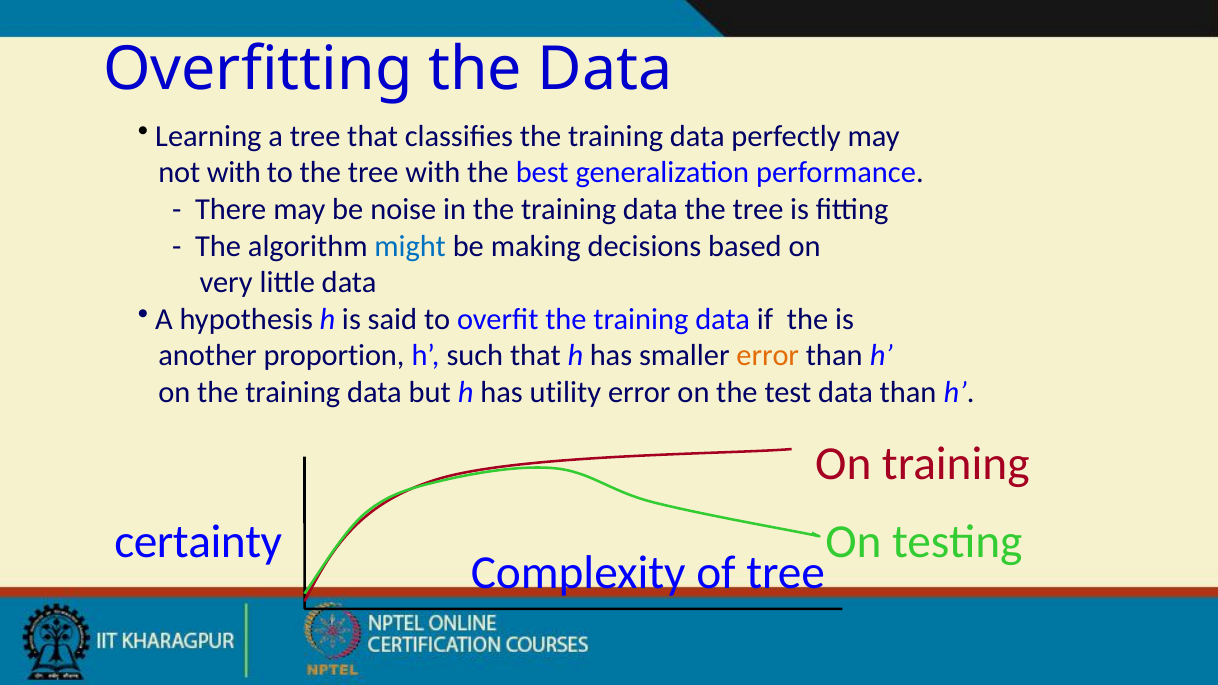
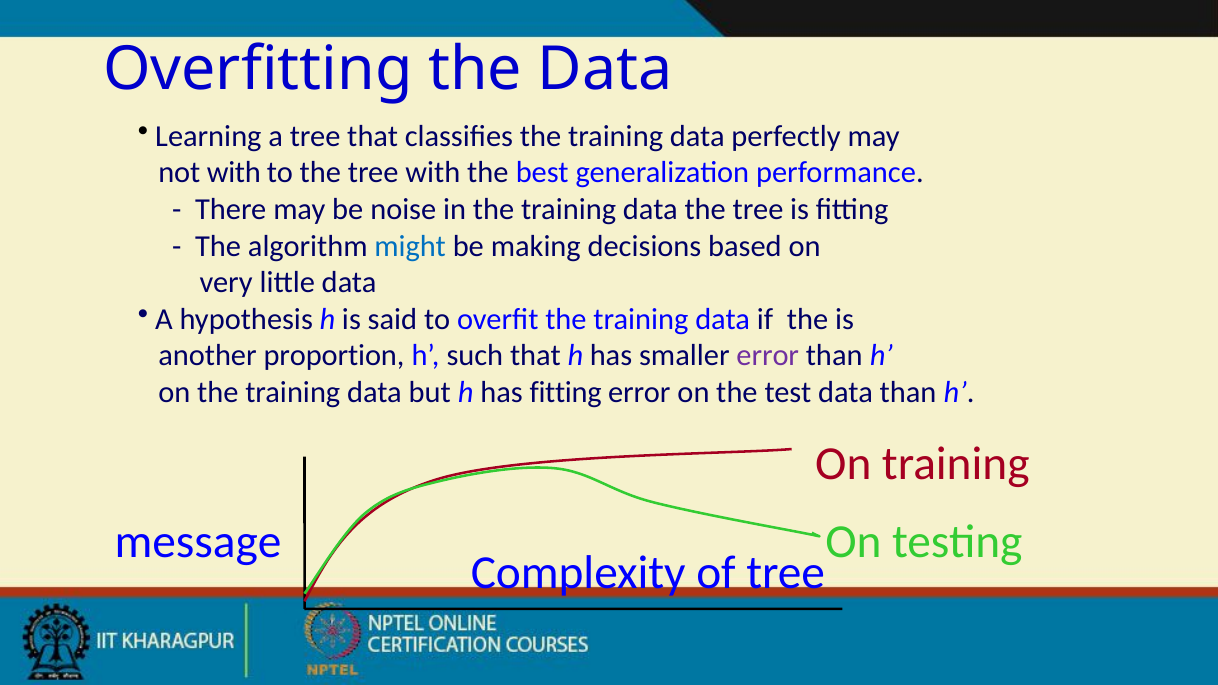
error at (768, 356) colour: orange -> purple
has utility: utility -> fitting
certainty: certainty -> message
